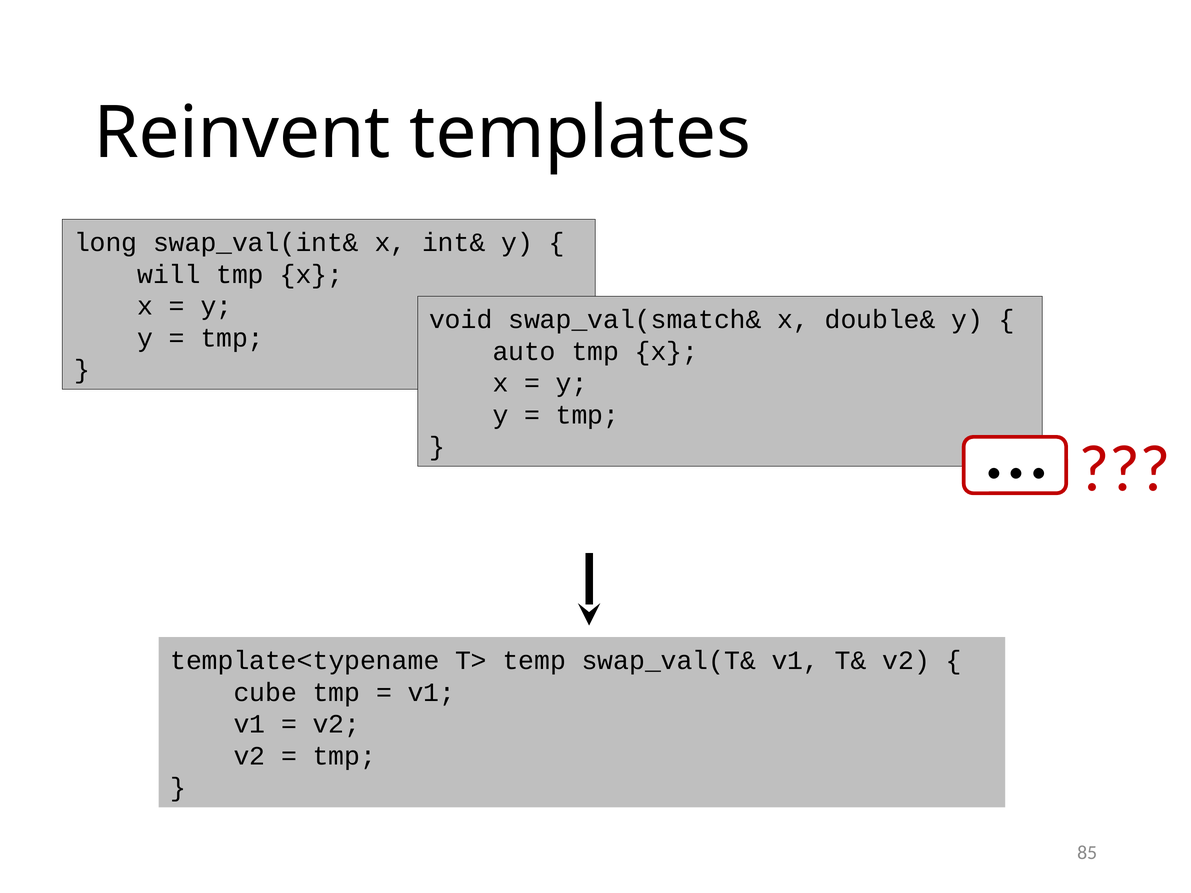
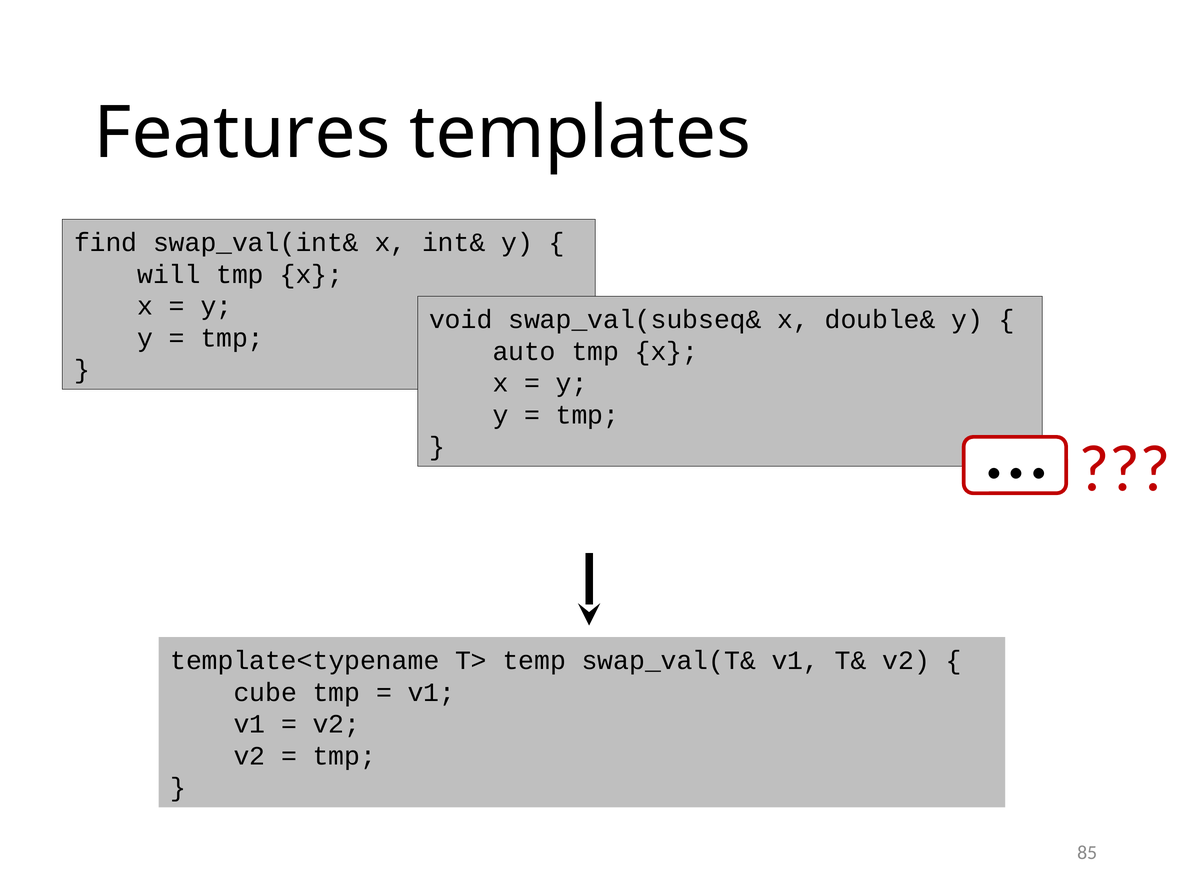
Reinvent: Reinvent -> Features
long: long -> find
swap_val(smatch&: swap_val(smatch& -> swap_val(subseq&
